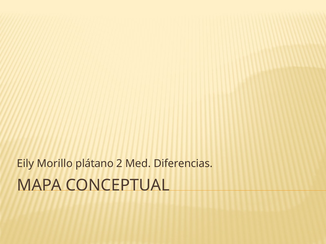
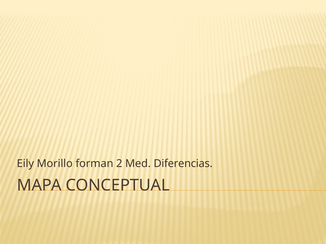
plátano: plátano -> forman
